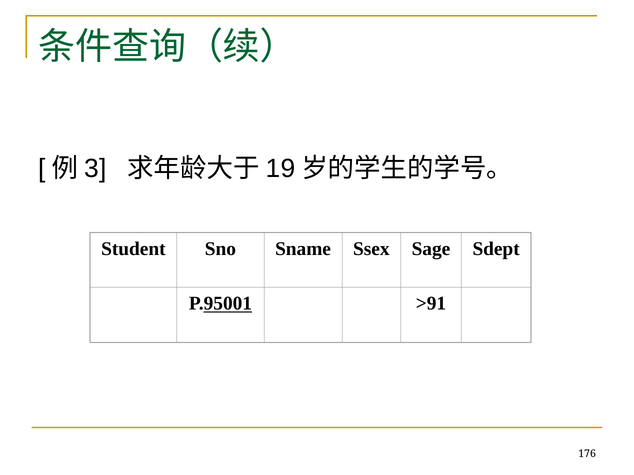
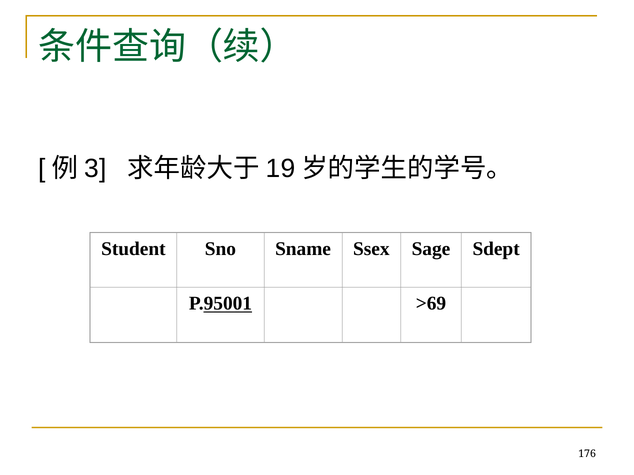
>91: >91 -> >69
